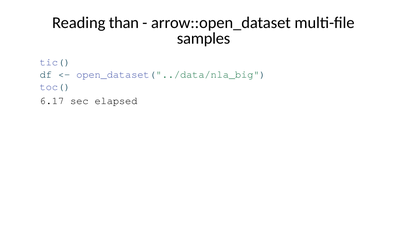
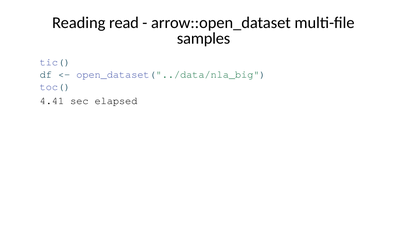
than: than -> read
6.17: 6.17 -> 4.41
